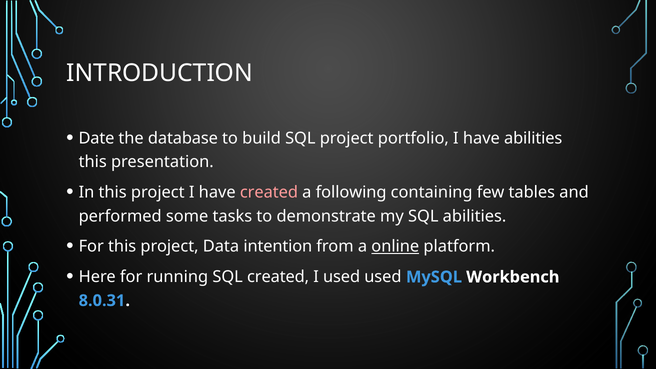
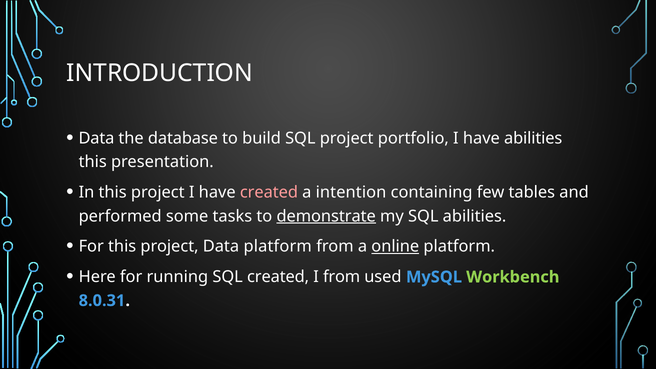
Date at (96, 138): Date -> Data
following: following -> intention
demonstrate underline: none -> present
Data intention: intention -> platform
I used: used -> from
Workbench colour: white -> light green
